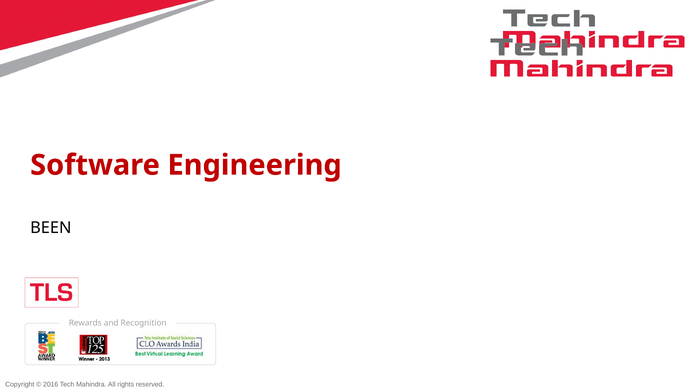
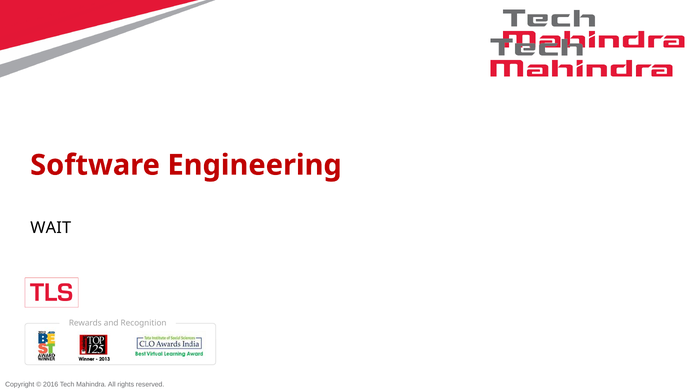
BEEN: BEEN -> WAIT
